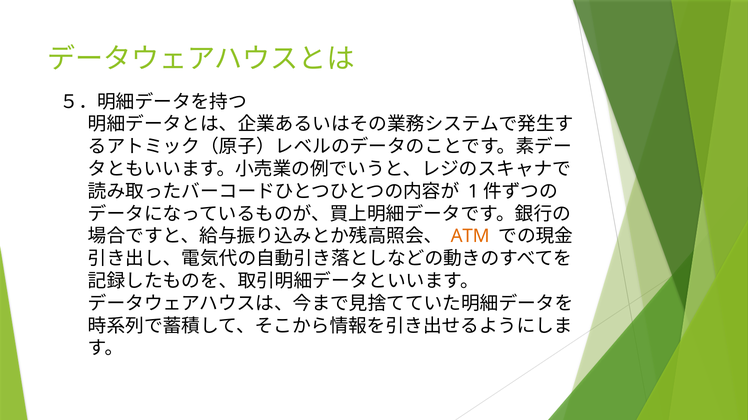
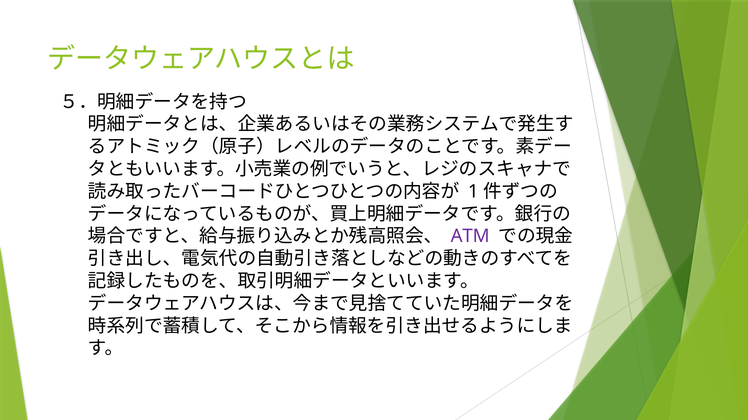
ATM colour: orange -> purple
